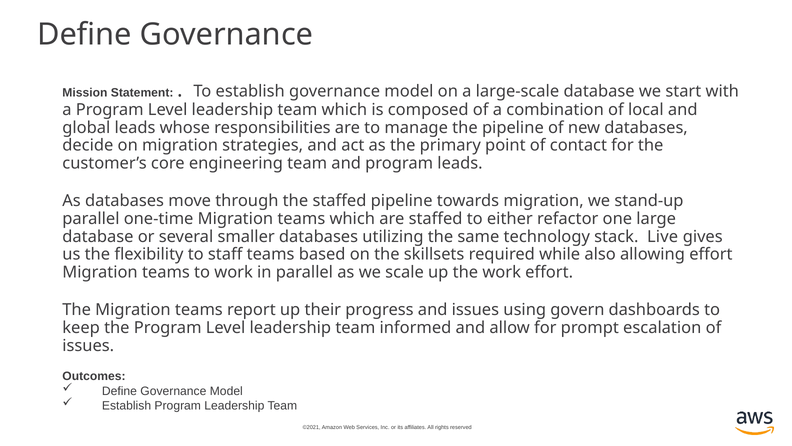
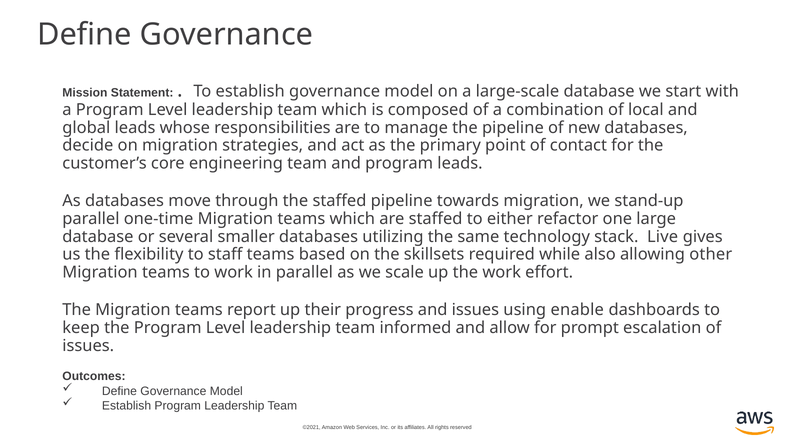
allowing effort: effort -> other
govern: govern -> enable
